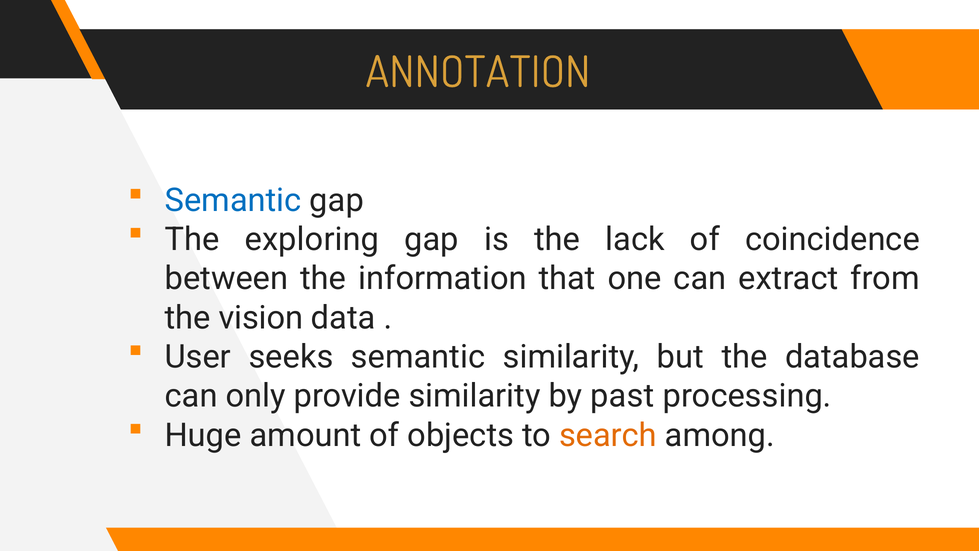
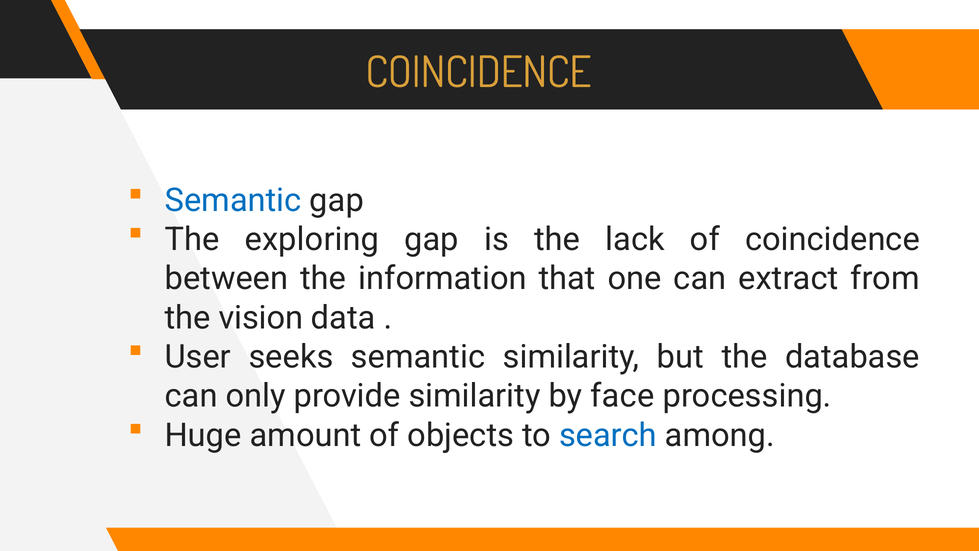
ANNOTATION at (478, 73): ANNOTATION -> COINCIDENCE
past: past -> face
search colour: orange -> blue
